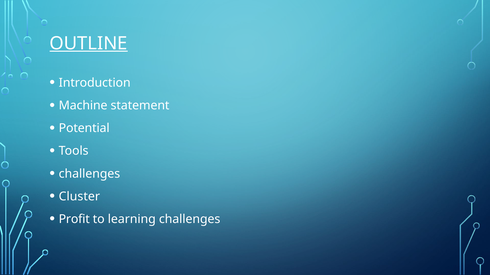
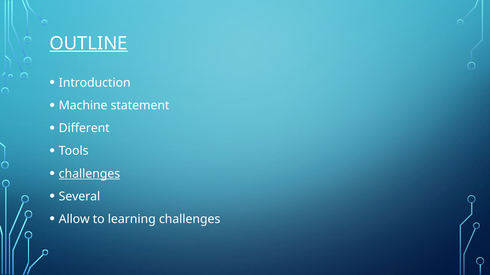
Potential: Potential -> Different
challenges at (89, 174) underline: none -> present
Cluster: Cluster -> Several
Profit: Profit -> Allow
